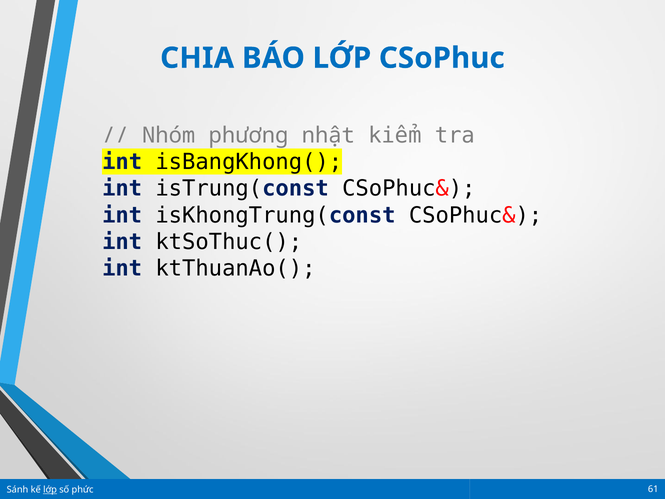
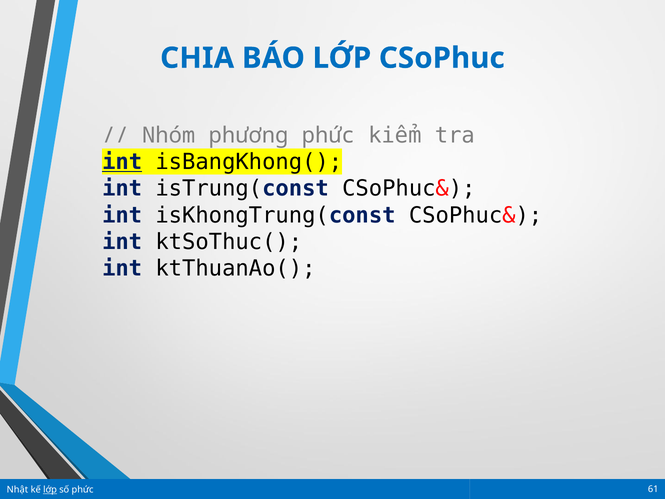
nhật at (328, 135): nhật -> phức
int at (122, 162) underline: none -> present
Sánh: Sánh -> Nhật
